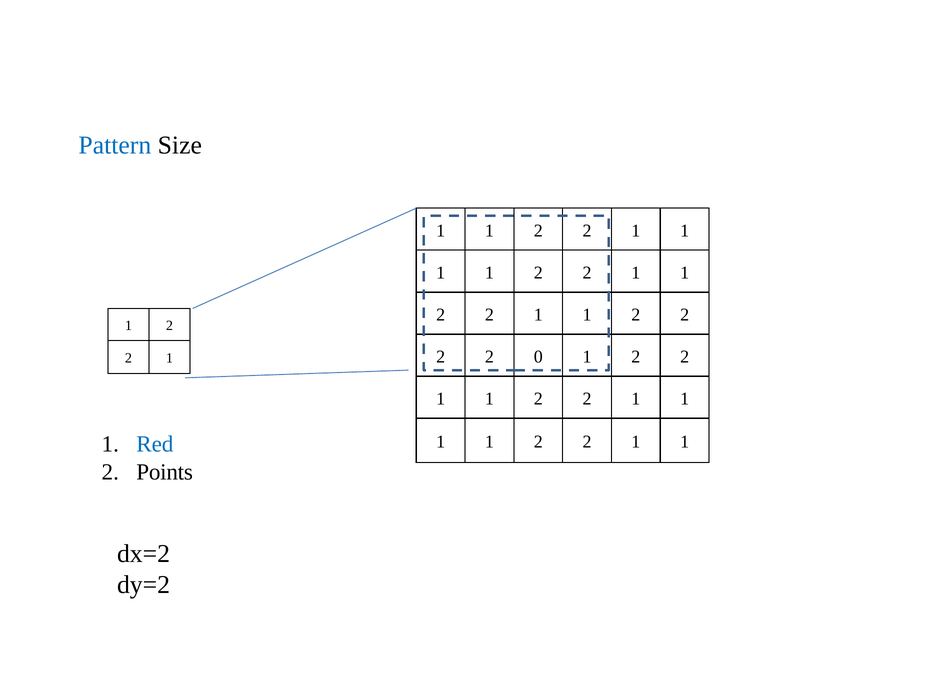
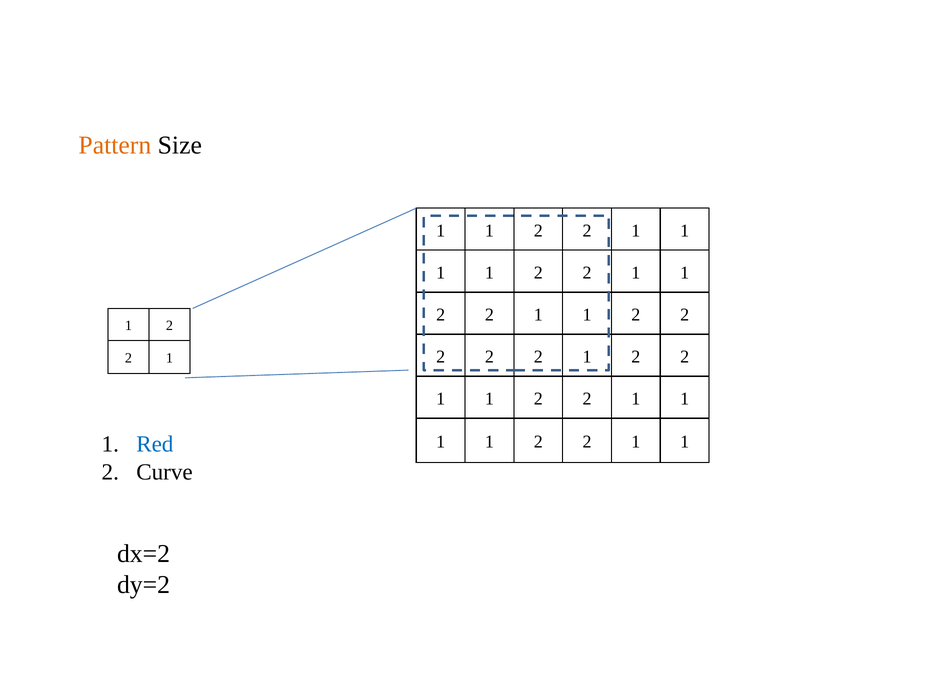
Pattern colour: blue -> orange
0 at (538, 357): 0 -> 2
Points: Points -> Curve
